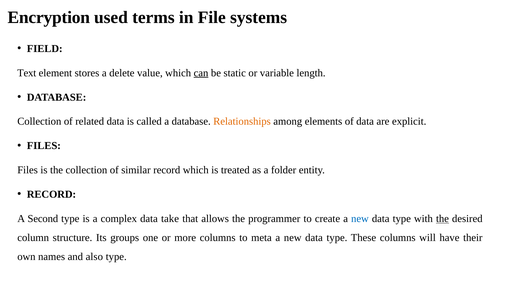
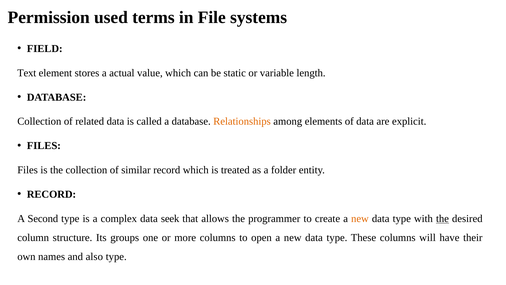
Encryption: Encryption -> Permission
delete: delete -> actual
can underline: present -> none
take: take -> seek
new at (360, 218) colour: blue -> orange
meta: meta -> open
